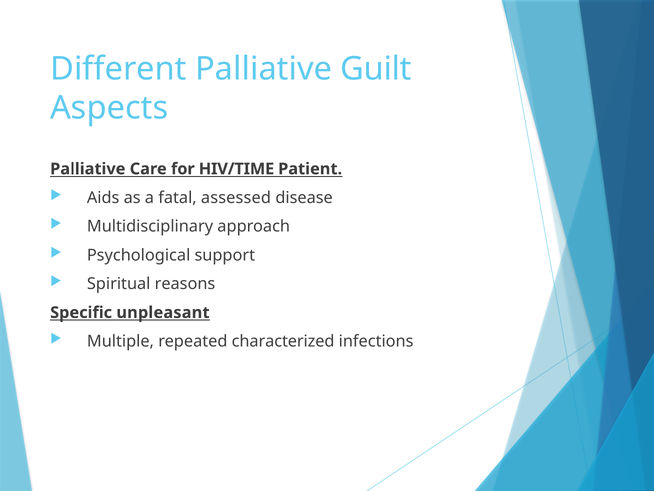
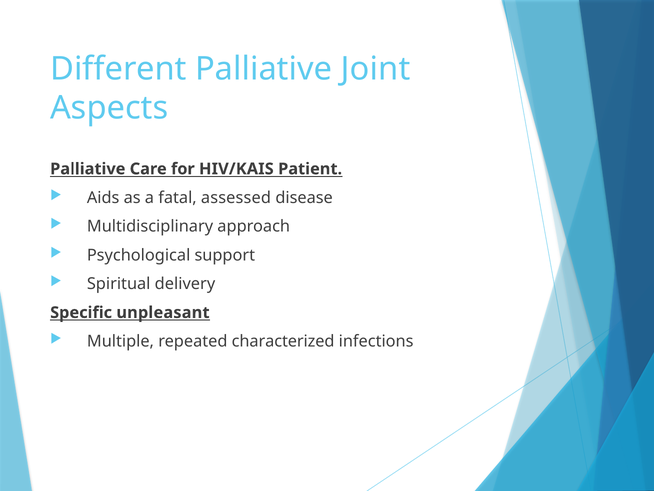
Guilt: Guilt -> Joint
HIV/TIME: HIV/TIME -> HIV/KAIS
reasons: reasons -> delivery
